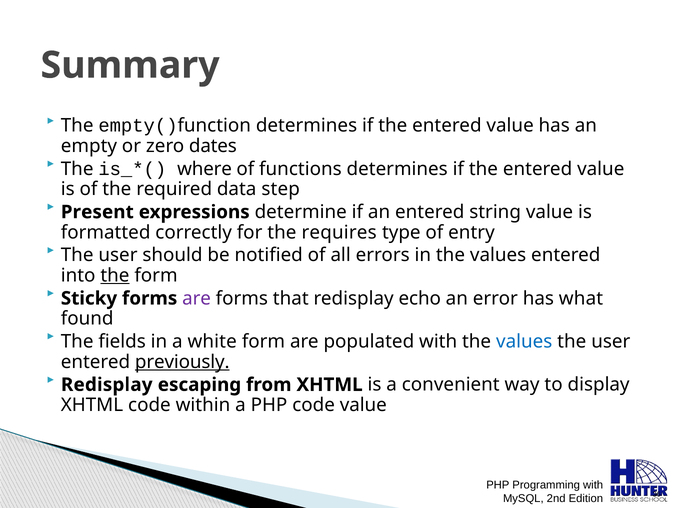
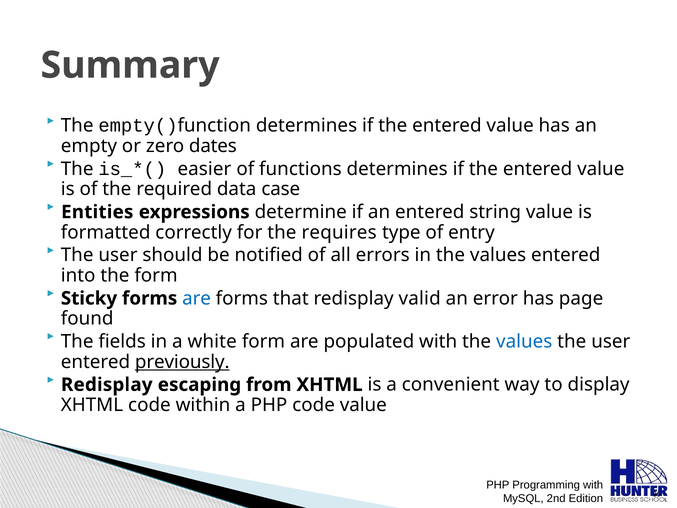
where: where -> easier
step: step -> case
Present: Present -> Entities
the at (115, 275) underline: present -> none
are at (197, 298) colour: purple -> blue
echo: echo -> valid
what: what -> page
